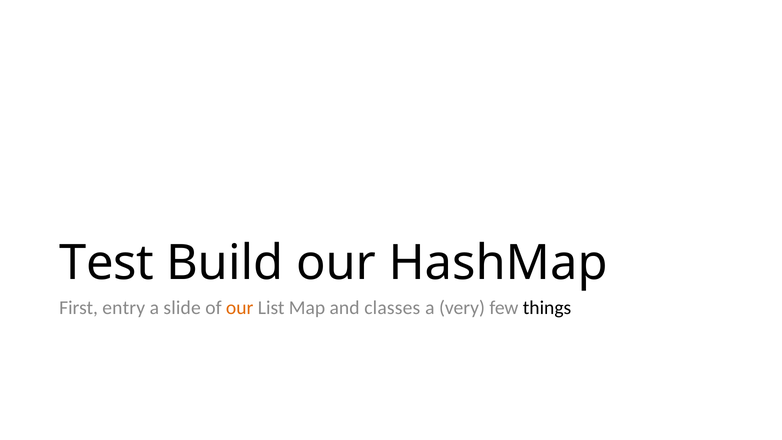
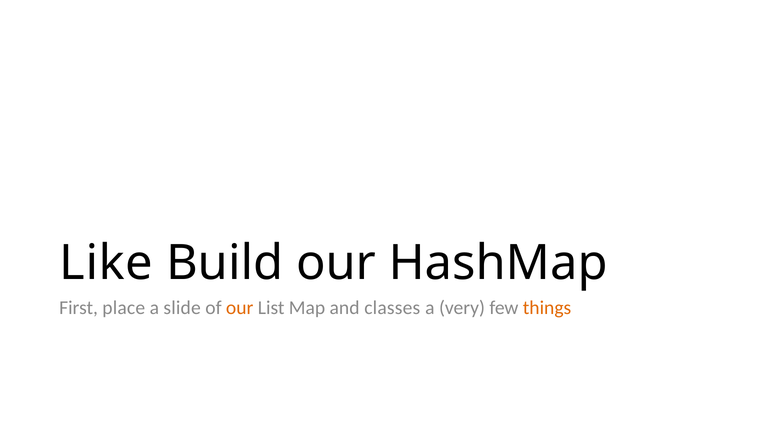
Test: Test -> Like
entry: entry -> place
things colour: black -> orange
